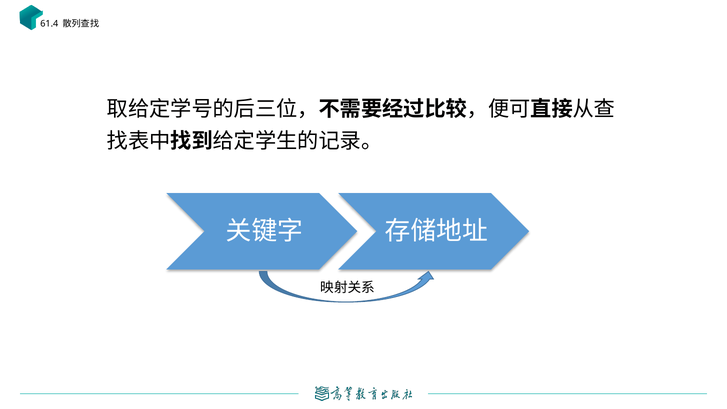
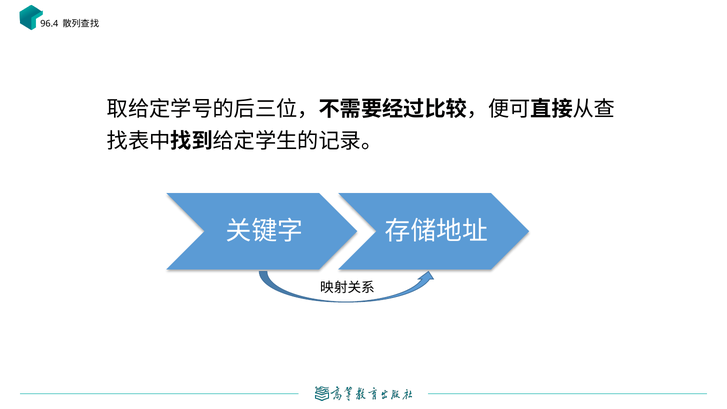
61.4: 61.4 -> 96.4
